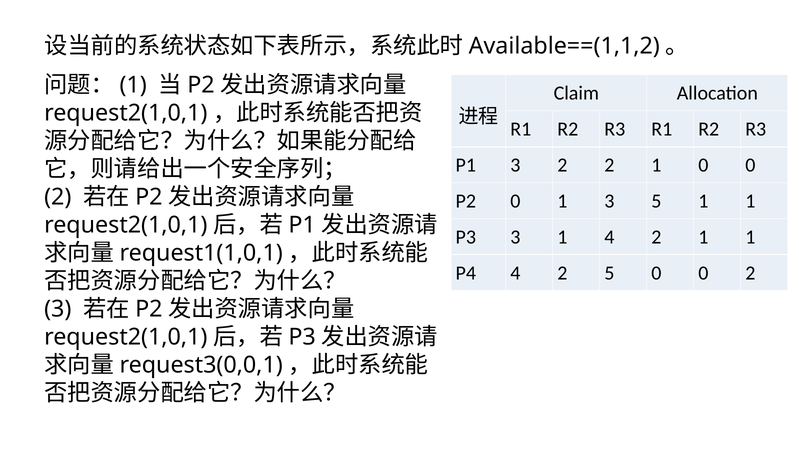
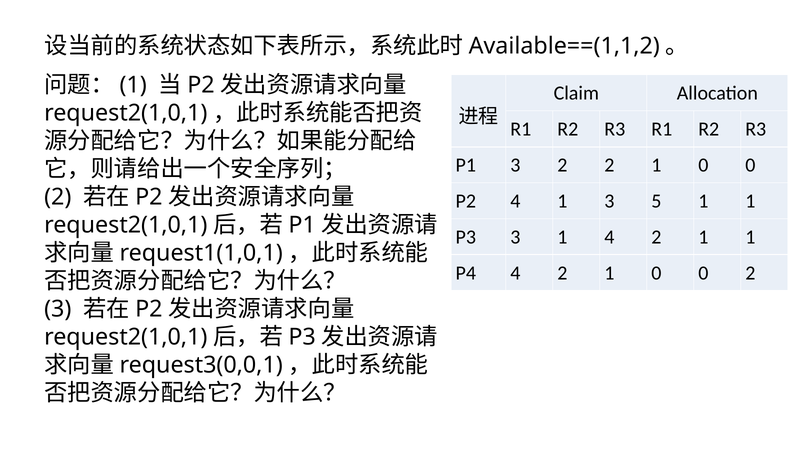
P2 0: 0 -> 4
P4 4 2 5: 5 -> 1
